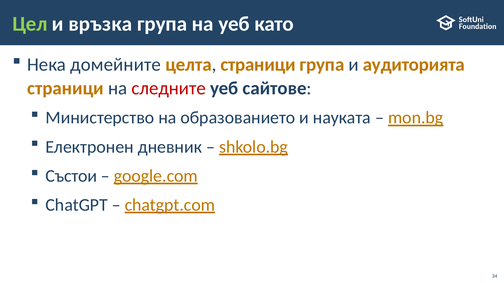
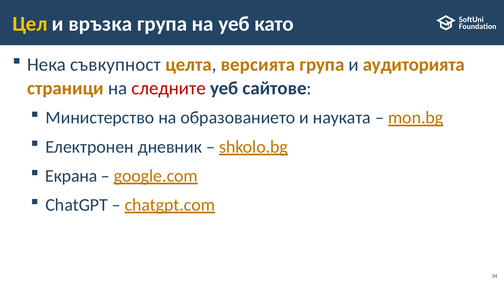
Цел colour: light green -> yellow
домейните: домейните -> съвкупност
целта страници: страници -> версията
Състои: Състои -> Екрана
